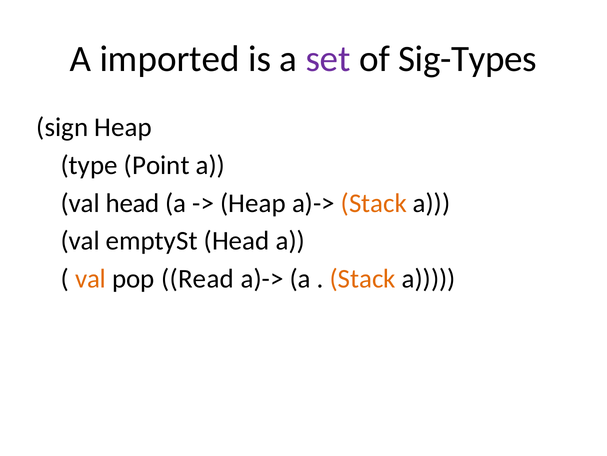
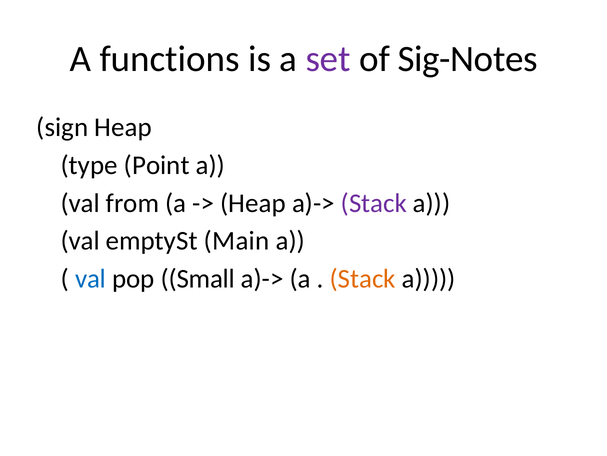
imported: imported -> functions
Sig-Types: Sig-Types -> Sig-Notes
val head: head -> from
Stack at (374, 203) colour: orange -> purple
emptySt Head: Head -> Main
val at (91, 278) colour: orange -> blue
Read: Read -> Small
